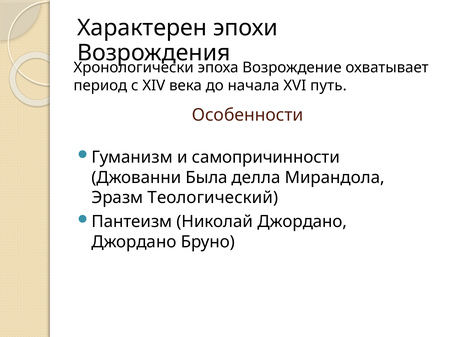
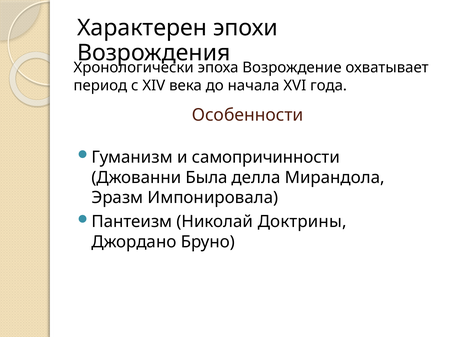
путь: путь -> года
Теологический: Теологический -> Импонировала
Николай Джордано: Джордано -> Доктрины
